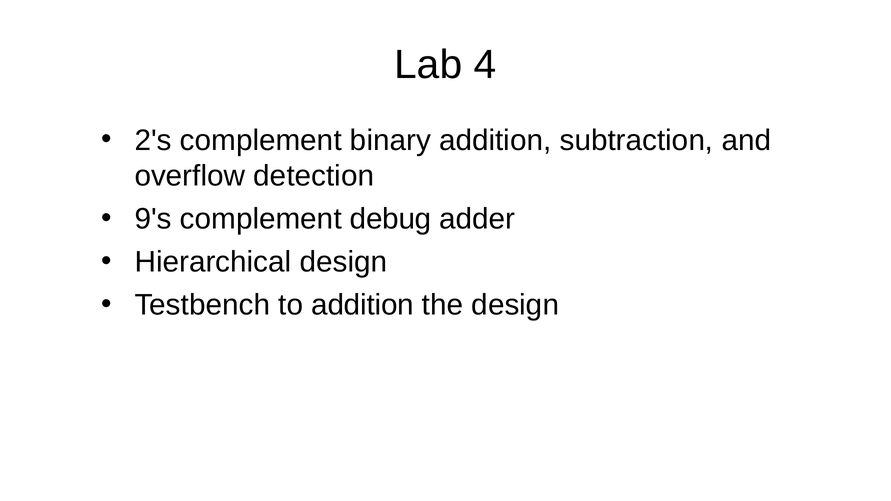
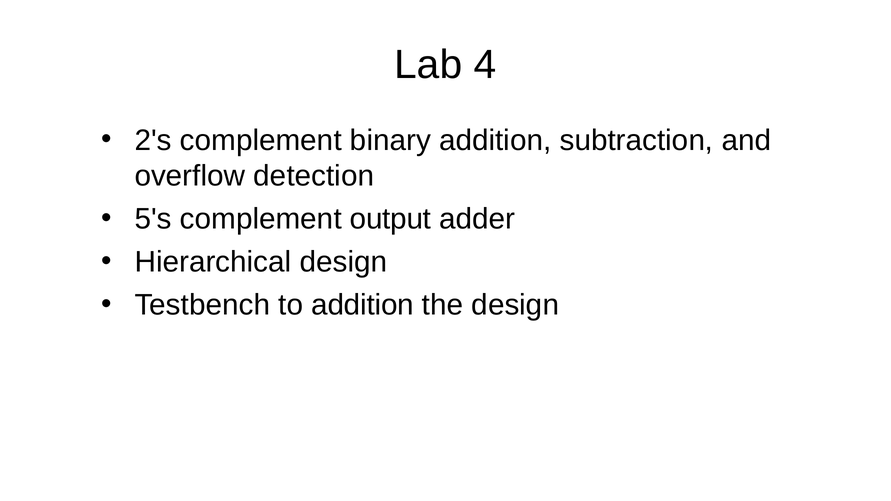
9's: 9's -> 5's
debug: debug -> output
